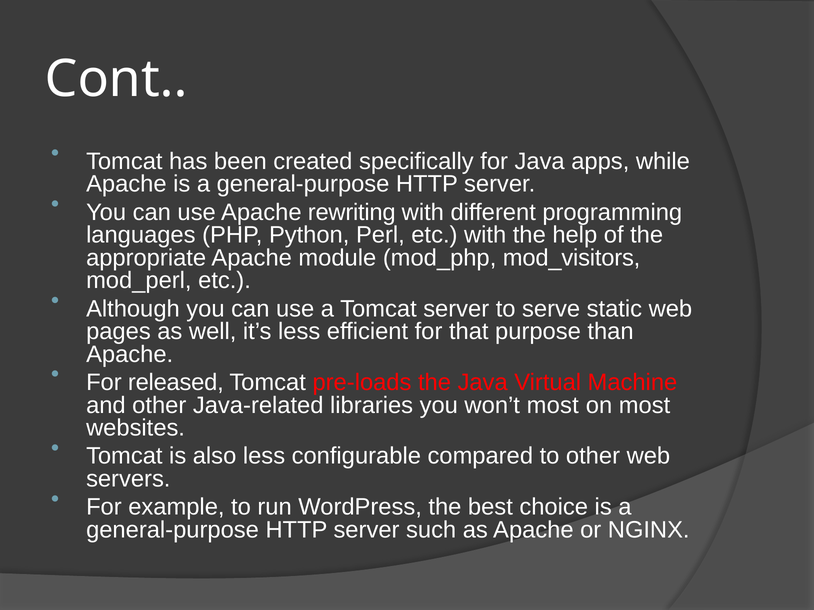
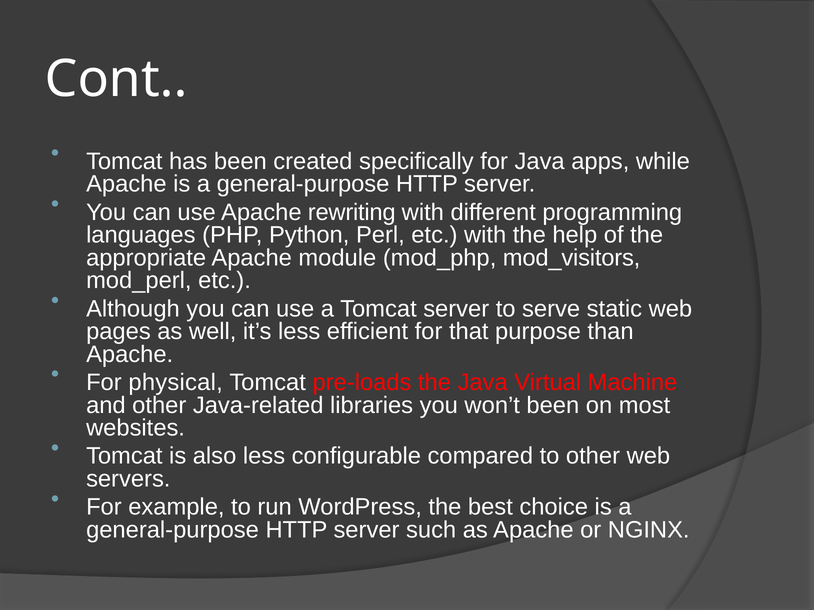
released: released -> physical
won’t most: most -> been
